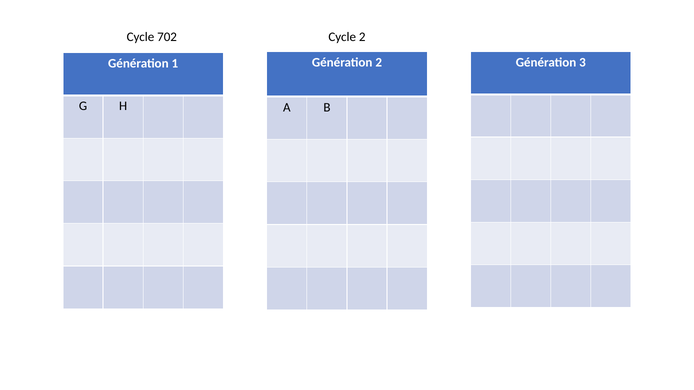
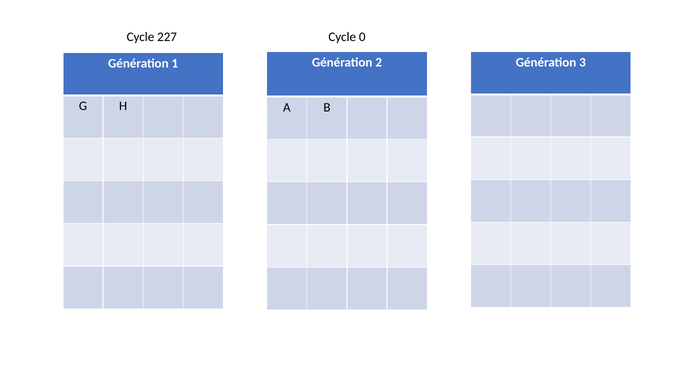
702: 702 -> 227
Cycle 2: 2 -> 0
